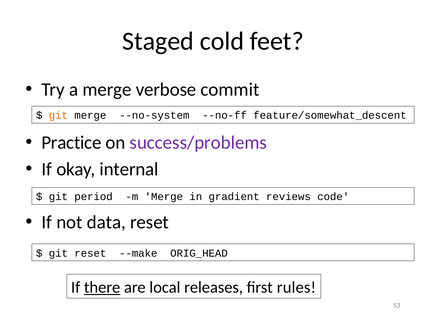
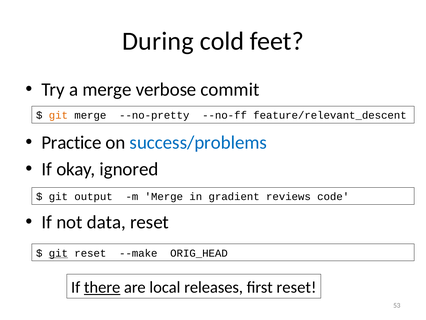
Staged: Staged -> During
--no-system: --no-system -> --no-pretty
feature/somewhat_descent: feature/somewhat_descent -> feature/relevant_descent
success/problems colour: purple -> blue
internal: internal -> ignored
period: period -> output
git at (58, 253) underline: none -> present
first rules: rules -> reset
